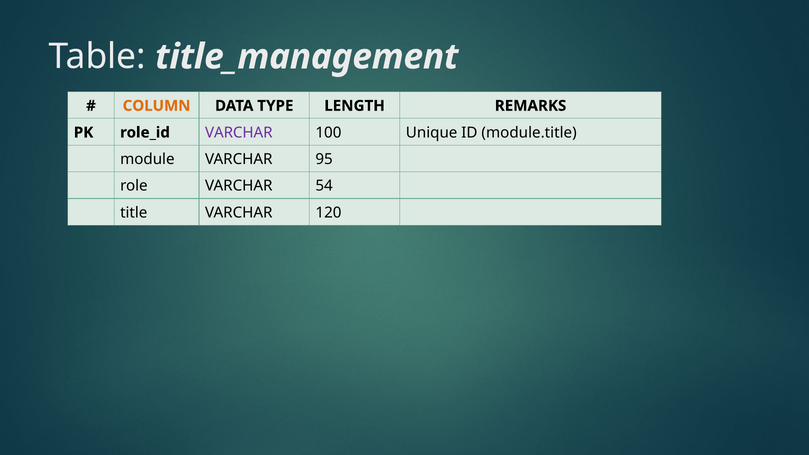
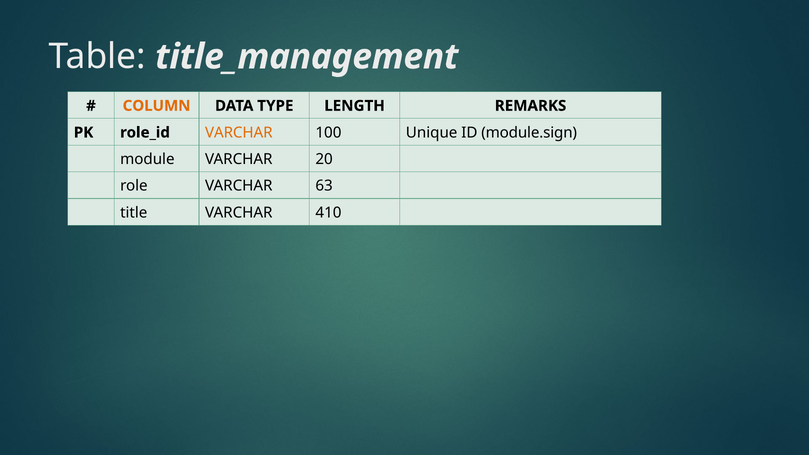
VARCHAR at (239, 133) colour: purple -> orange
module.title: module.title -> module.sign
95: 95 -> 20
54: 54 -> 63
120: 120 -> 410
